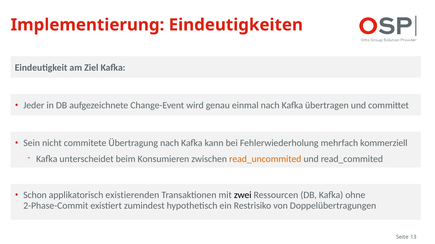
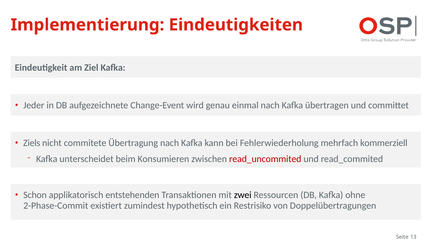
Sein: Sein -> Ziels
read_uncommited colour: orange -> red
existierenden: existierenden -> entstehenden
